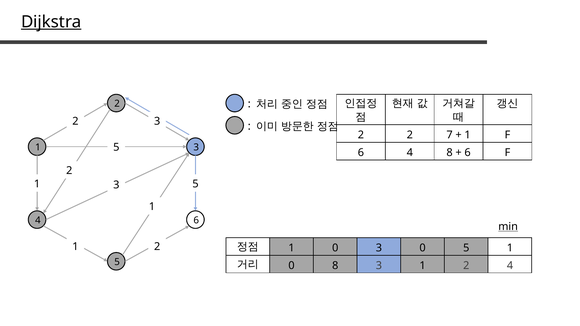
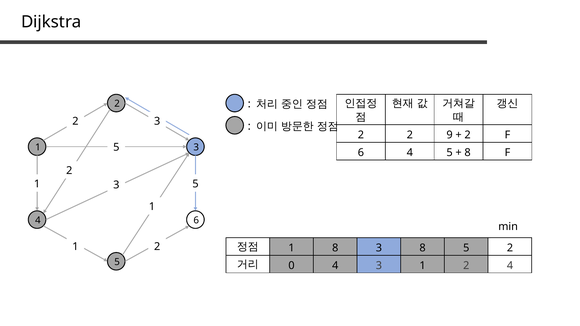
Dijkstra underline: present -> none
7: 7 -> 9
1 at (468, 135): 1 -> 2
4 8: 8 -> 5
6 at (468, 153): 6 -> 8
min underline: present -> none
1 0: 0 -> 8
3 0: 0 -> 8
1 at (510, 248): 1 -> 2
0 8: 8 -> 4
